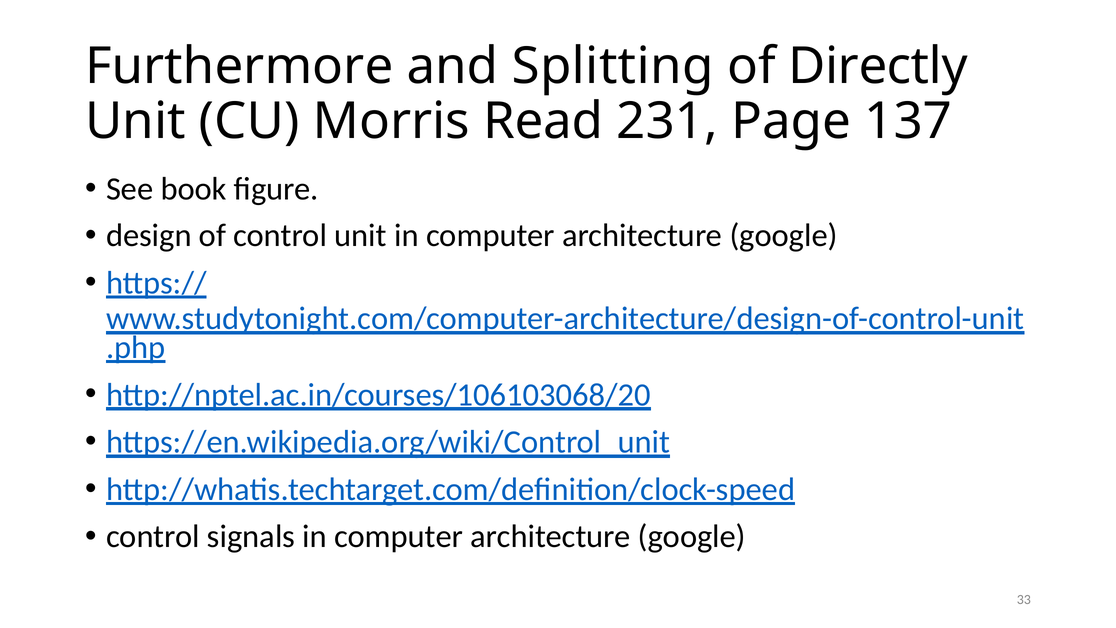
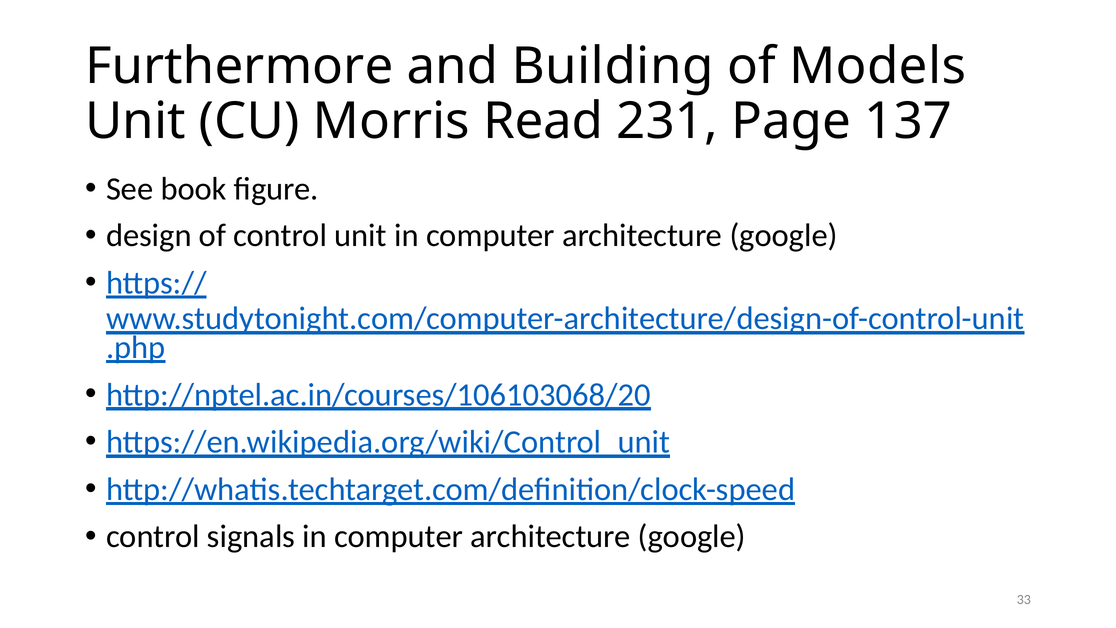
Splitting: Splitting -> Building
Directly: Directly -> Models
